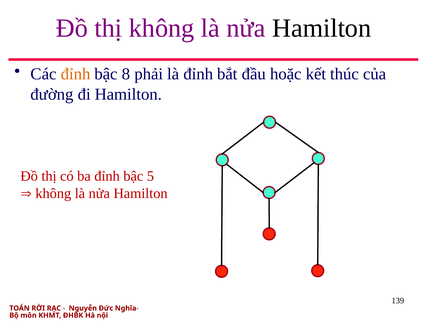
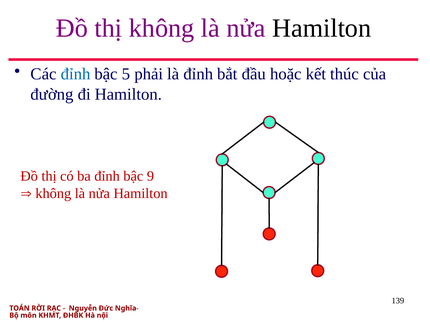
đỉnh at (76, 74) colour: orange -> blue
8: 8 -> 5
5: 5 -> 9
